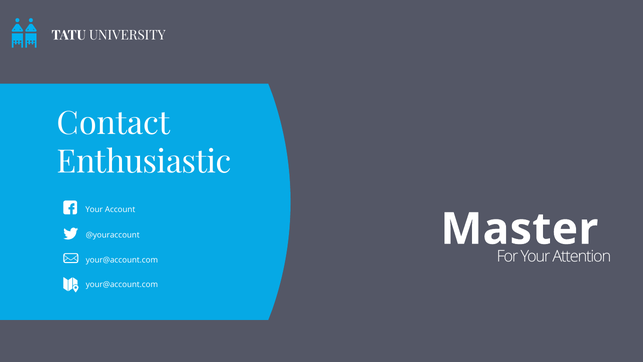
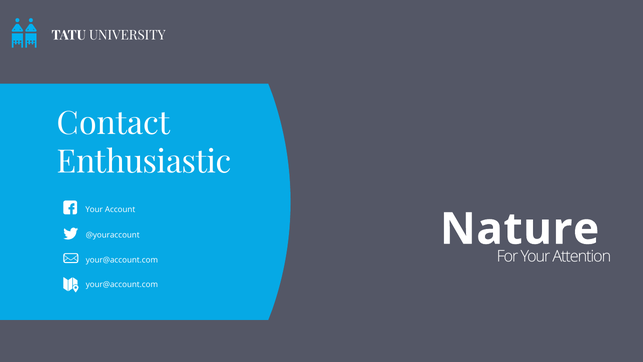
Master: Master -> Nature
